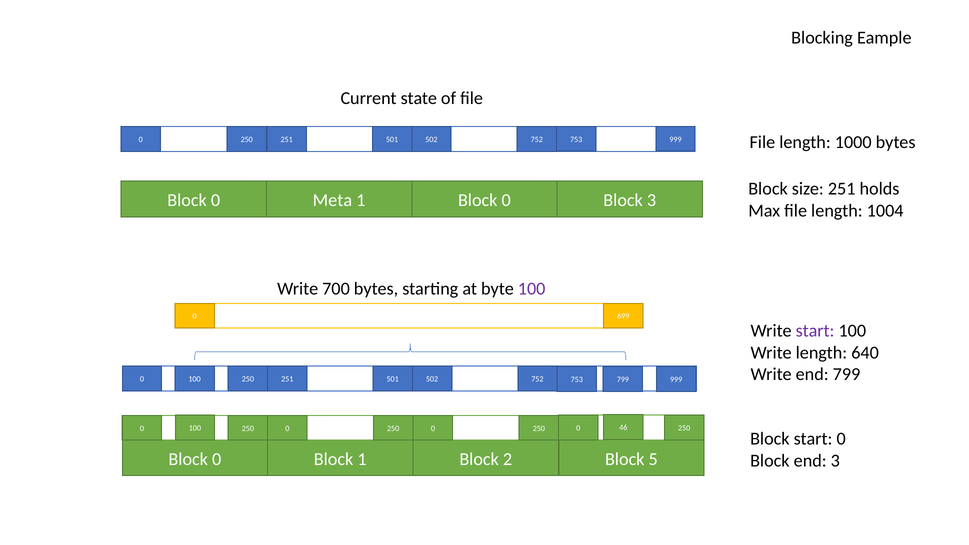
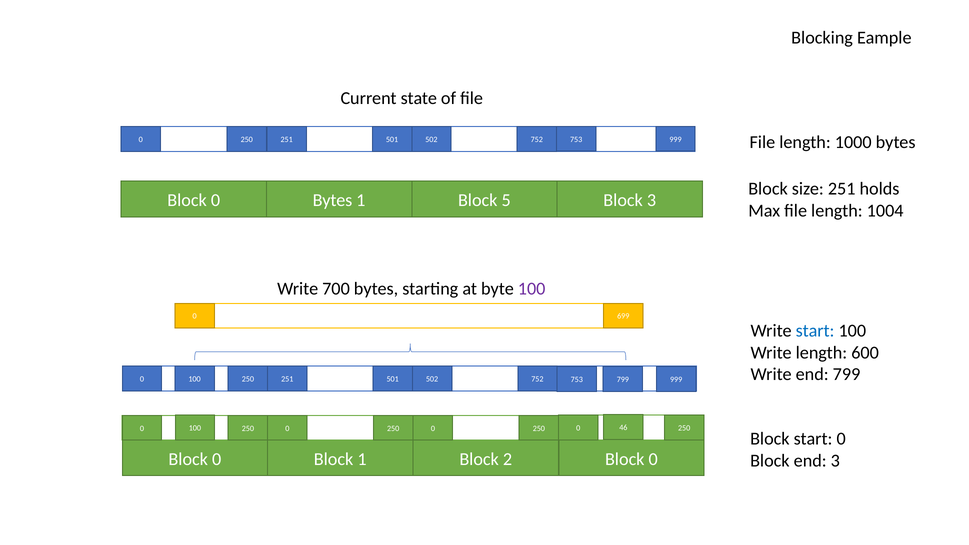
Meta at (332, 200): Meta -> Bytes
1 Block 0: 0 -> 5
start at (815, 331) colour: purple -> blue
640: 640 -> 600
2 Block 5: 5 -> 0
